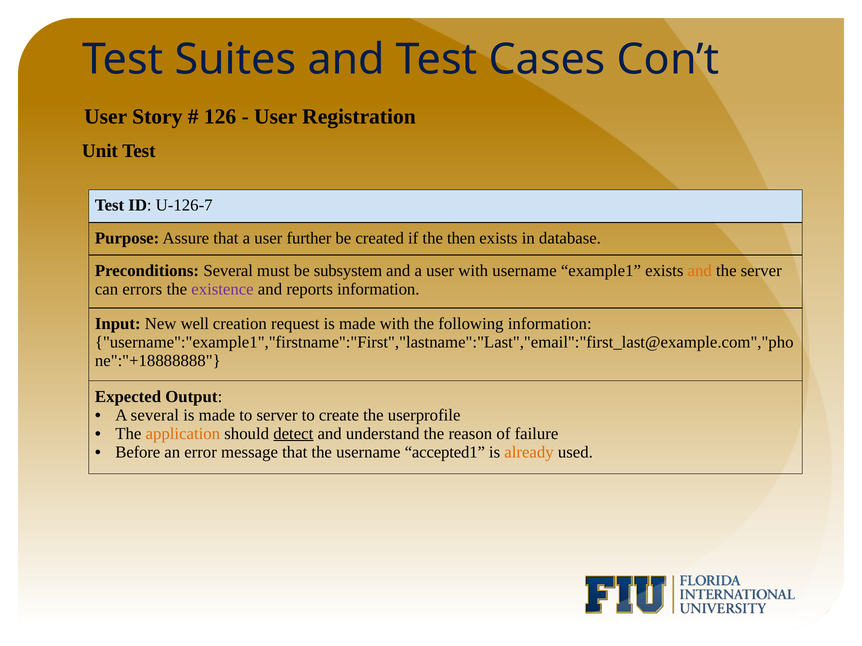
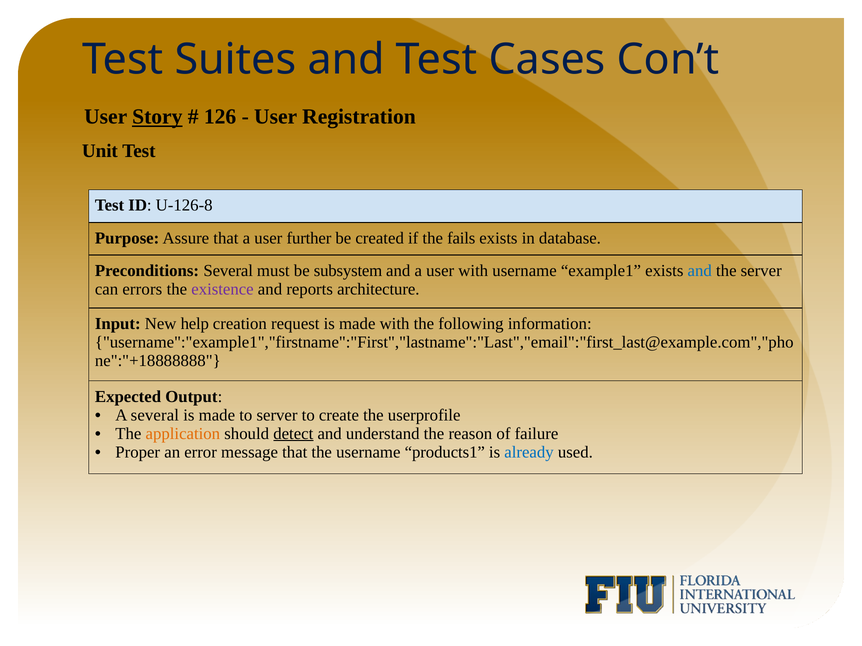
Story underline: none -> present
U-126-7: U-126-7 -> U-126-8
then: then -> fails
and at (700, 271) colour: orange -> blue
reports information: information -> architecture
well: well -> help
Before: Before -> Proper
accepted1: accepted1 -> products1
already colour: orange -> blue
